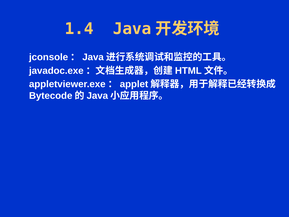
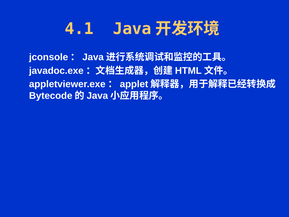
1.4: 1.4 -> 4.1
